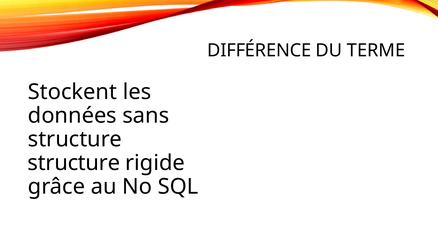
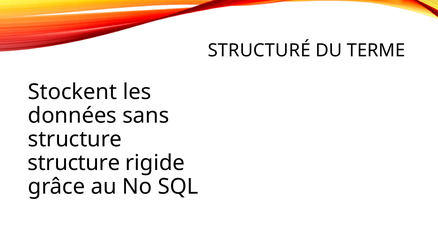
DIFFÉRENCE: DIFFÉRENCE -> STRUCTURÉ
